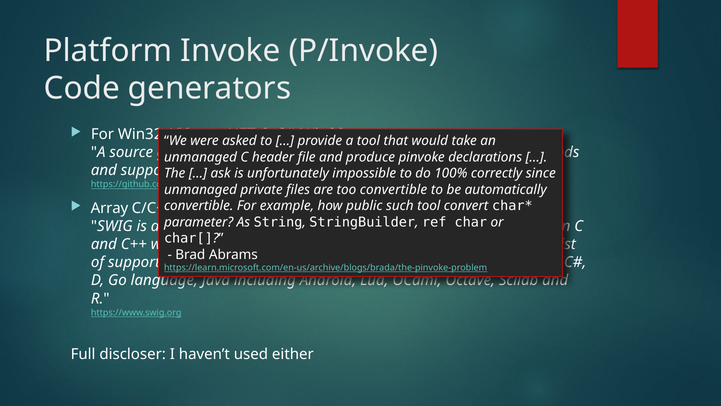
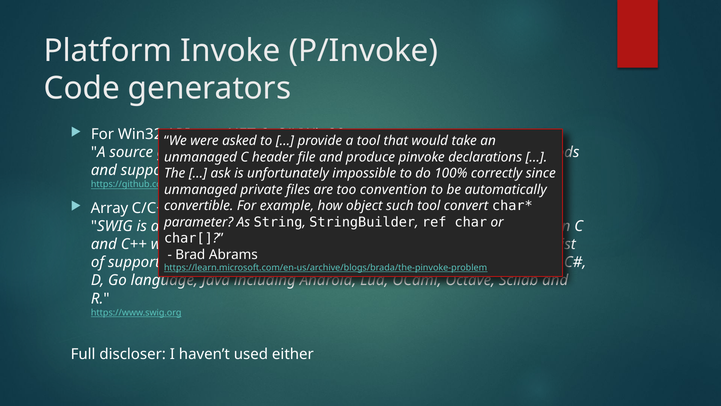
too convertible: convertible -> convention
public: public -> object
